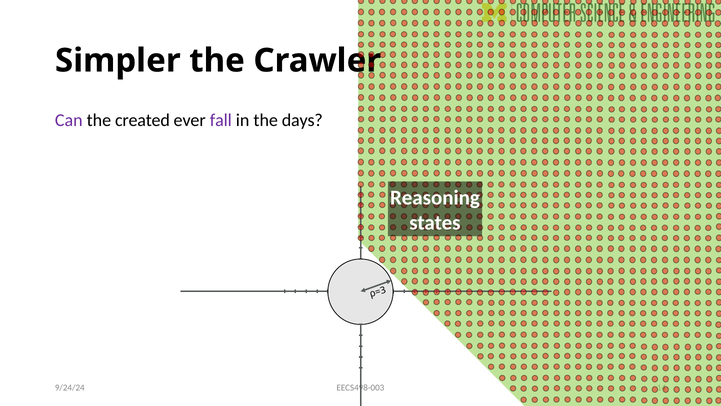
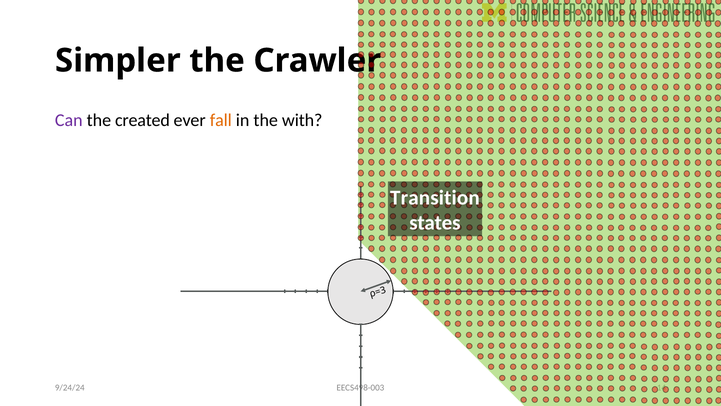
fall colour: purple -> orange
days: days -> with
Reasoning: Reasoning -> Transition
